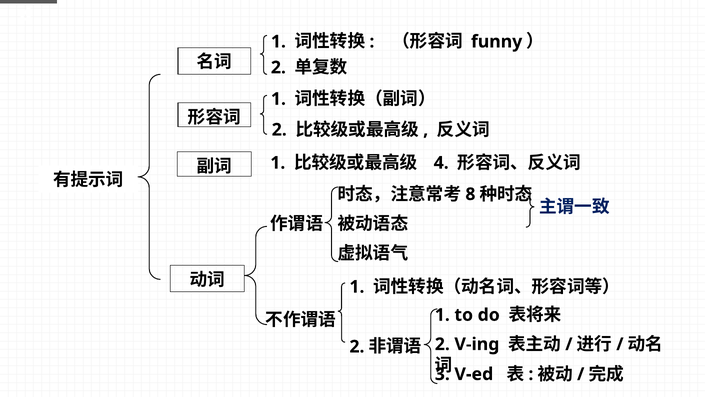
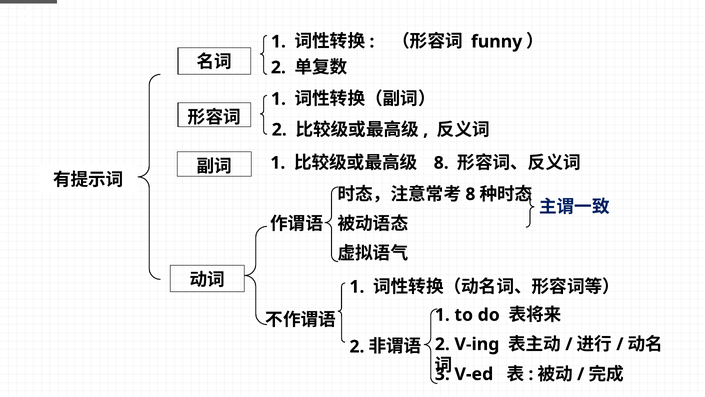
4 at (441, 163): 4 -> 8
